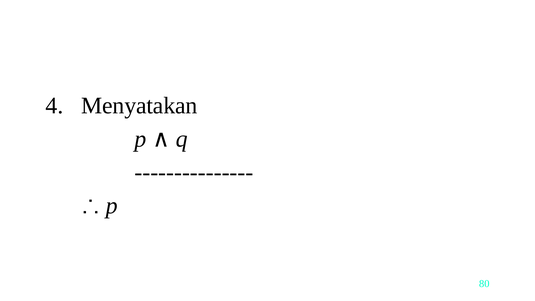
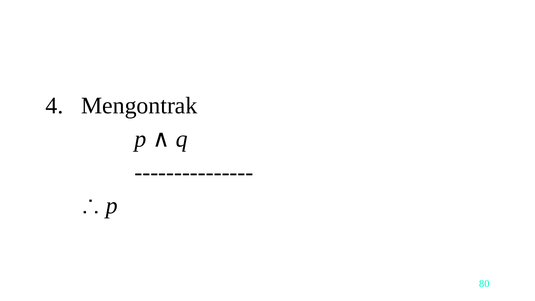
Menyatakan: Menyatakan -> Mengontrak
